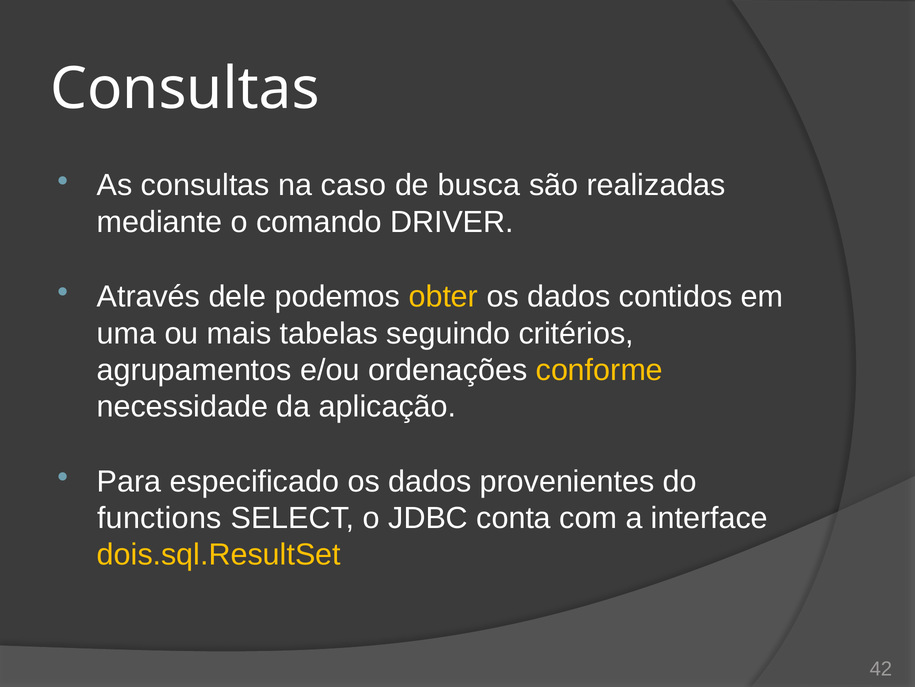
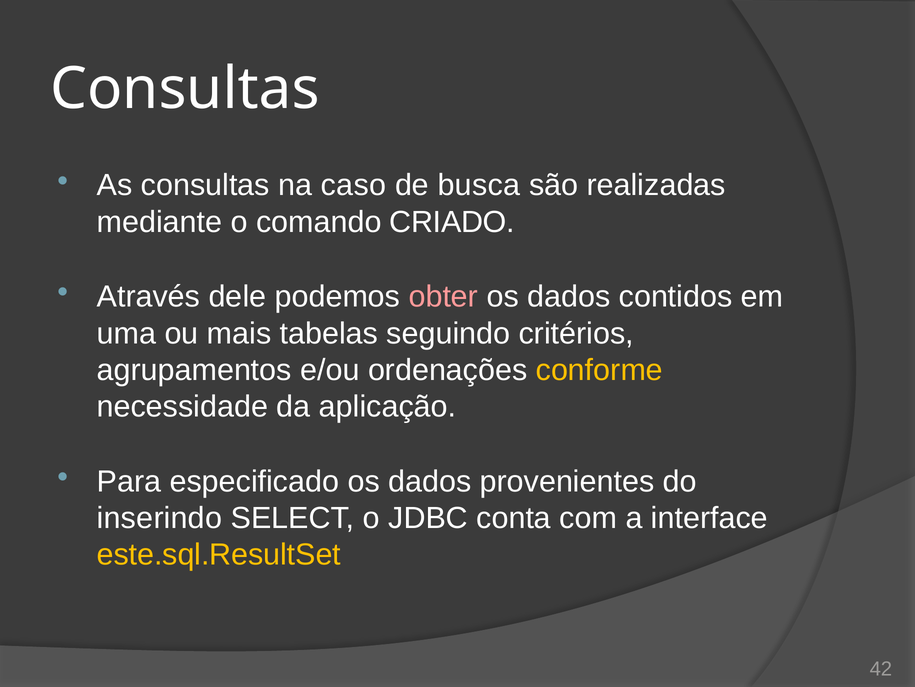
DRIVER: DRIVER -> CRIADO
obter colour: yellow -> pink
functions: functions -> inserindo
dois.sql.ResultSet: dois.sql.ResultSet -> este.sql.ResultSet
